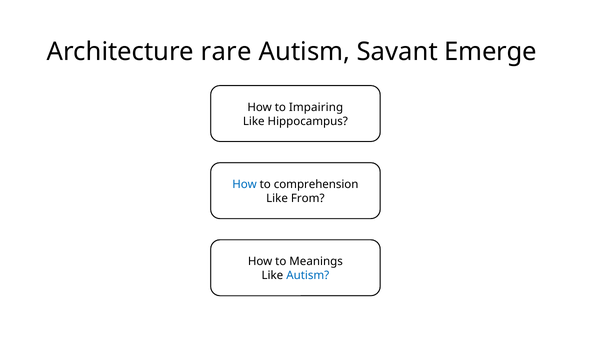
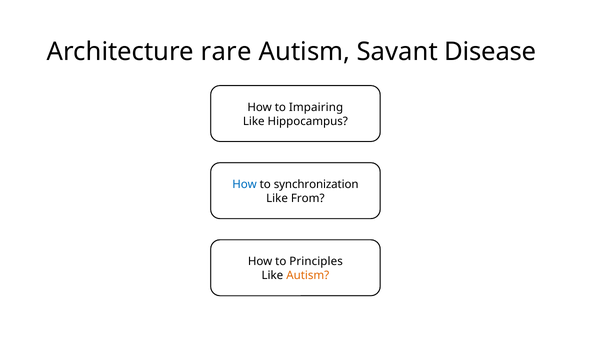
Emerge: Emerge -> Disease
comprehension: comprehension -> synchronization
Meanings: Meanings -> Principles
Autism at (308, 275) colour: blue -> orange
